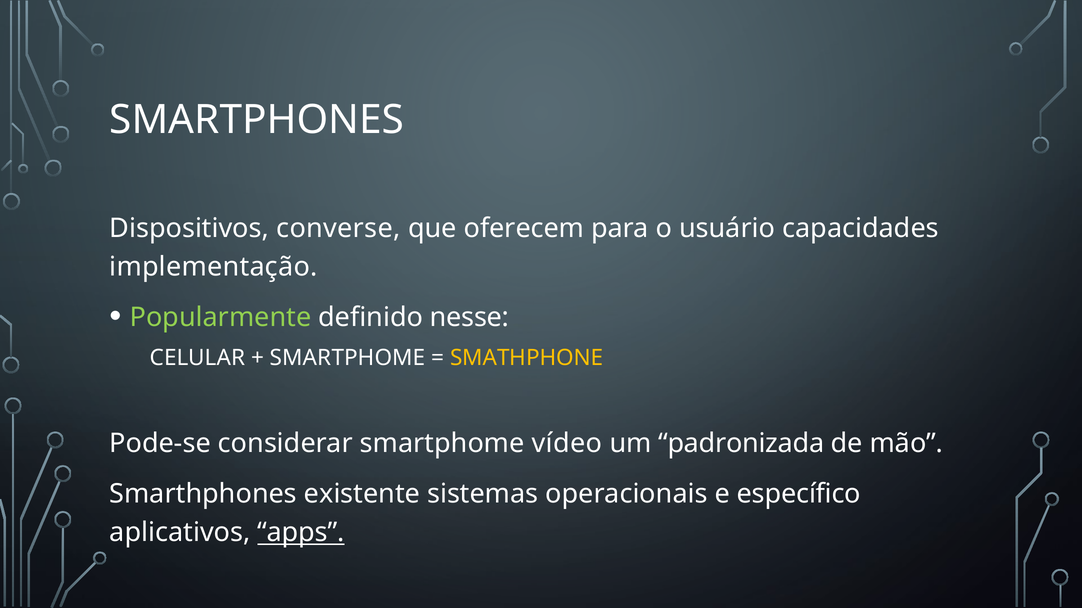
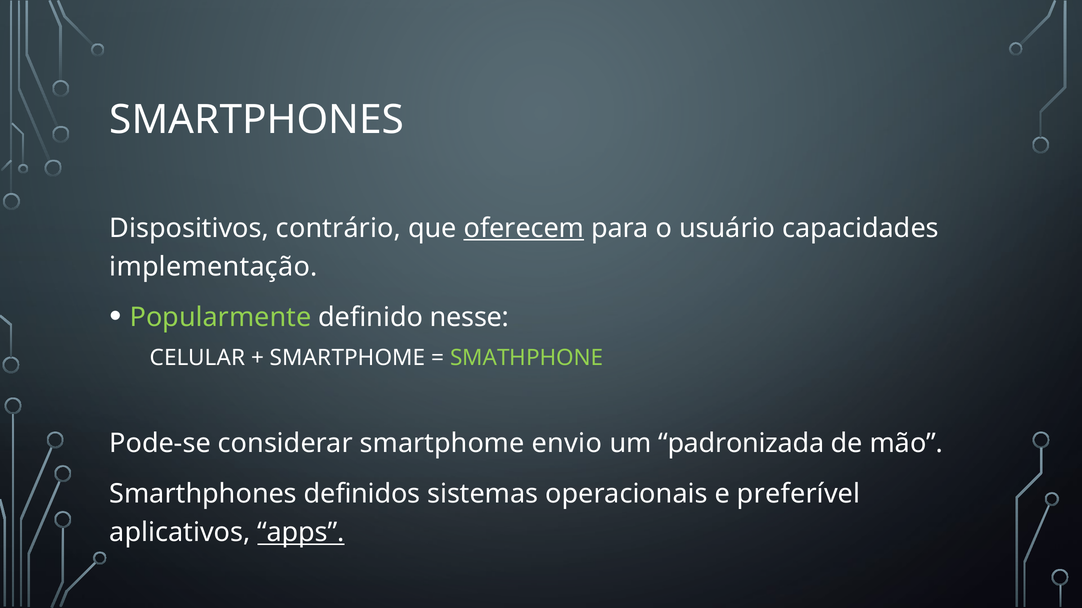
converse: converse -> contrário
oferecem underline: none -> present
SMATHPHONE colour: yellow -> light green
vídeo: vídeo -> envio
existente: existente -> definidos
específico: específico -> preferível
